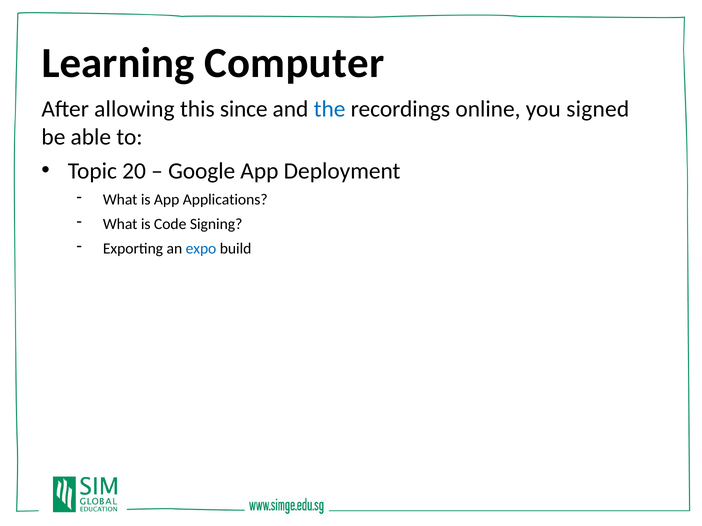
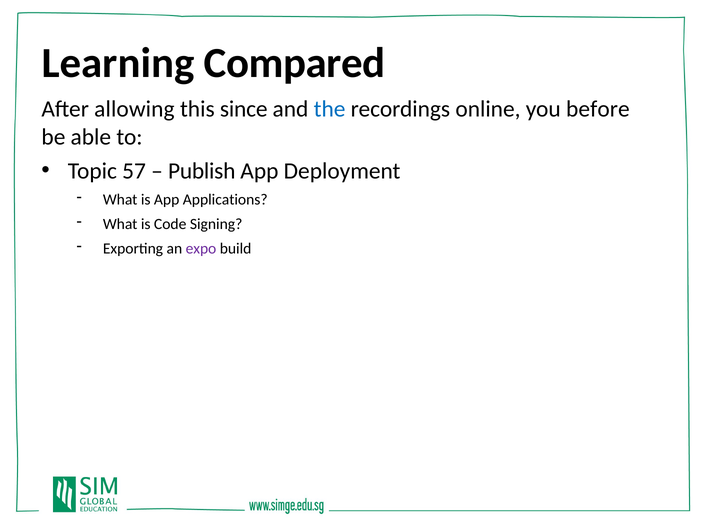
Computer: Computer -> Compared
signed: signed -> before
20: 20 -> 57
Google: Google -> Publish
expo colour: blue -> purple
